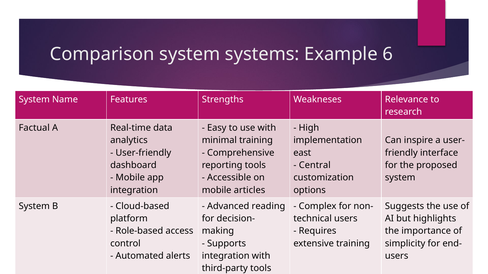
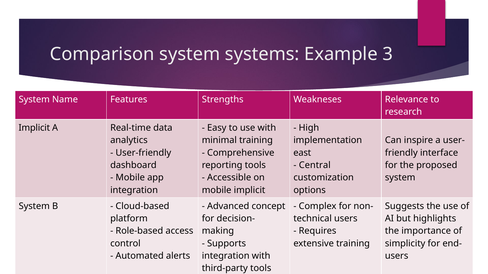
6: 6 -> 3
Factual at (34, 128): Factual -> Implicit
mobile articles: articles -> implicit
reading: reading -> concept
